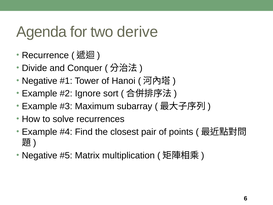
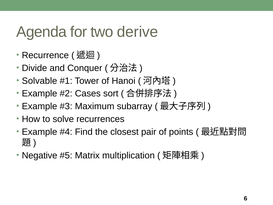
Negative at (40, 81): Negative -> Solvable
Ignore: Ignore -> Cases
